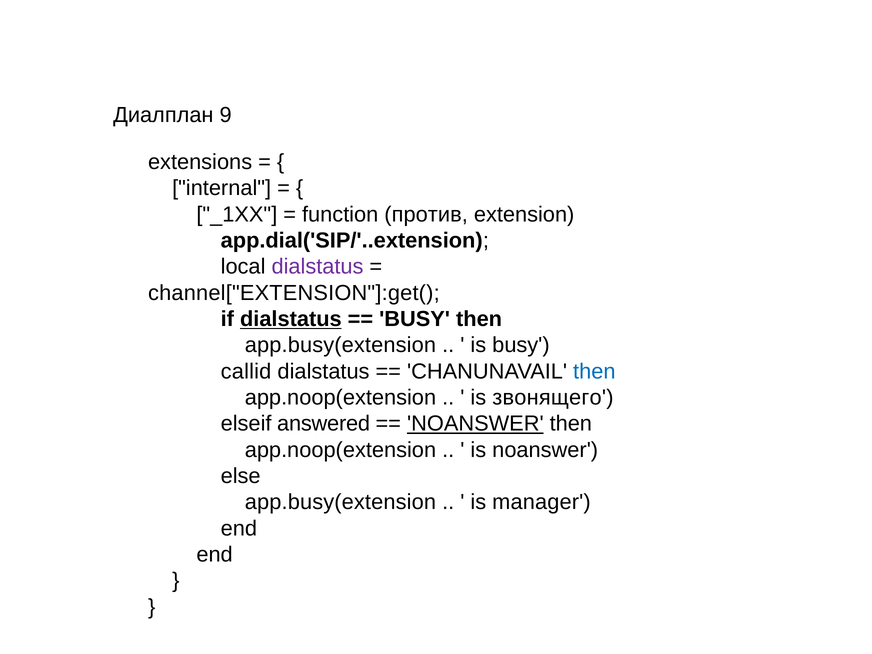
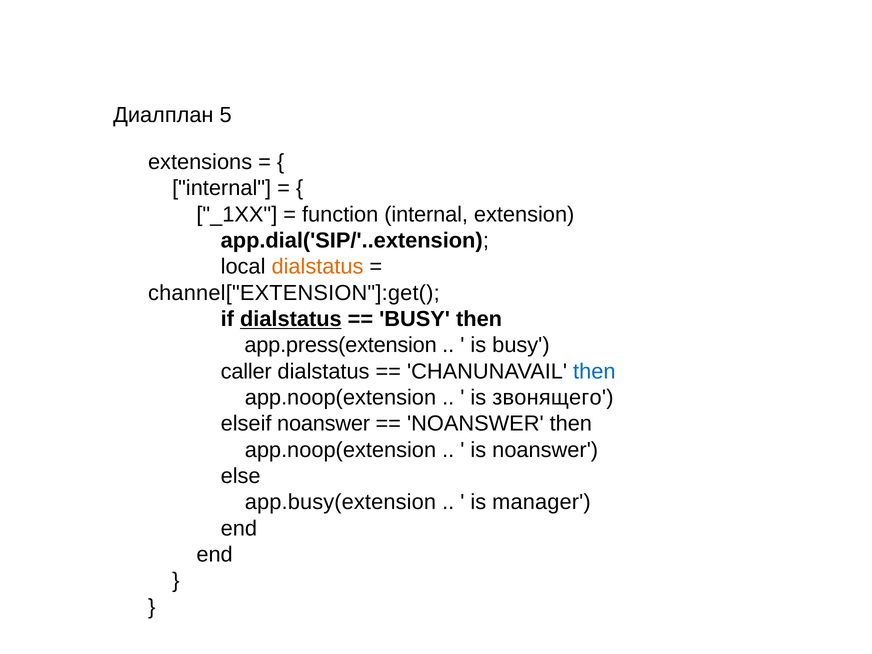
9: 9 -> 5
function против: против -> internal
dialstatus at (317, 267) colour: purple -> orange
app.busy(extension at (340, 345): app.busy(extension -> app.press(extension
callid: callid -> caller
elseif answered: answered -> noanswer
NOANSWER at (475, 424) underline: present -> none
